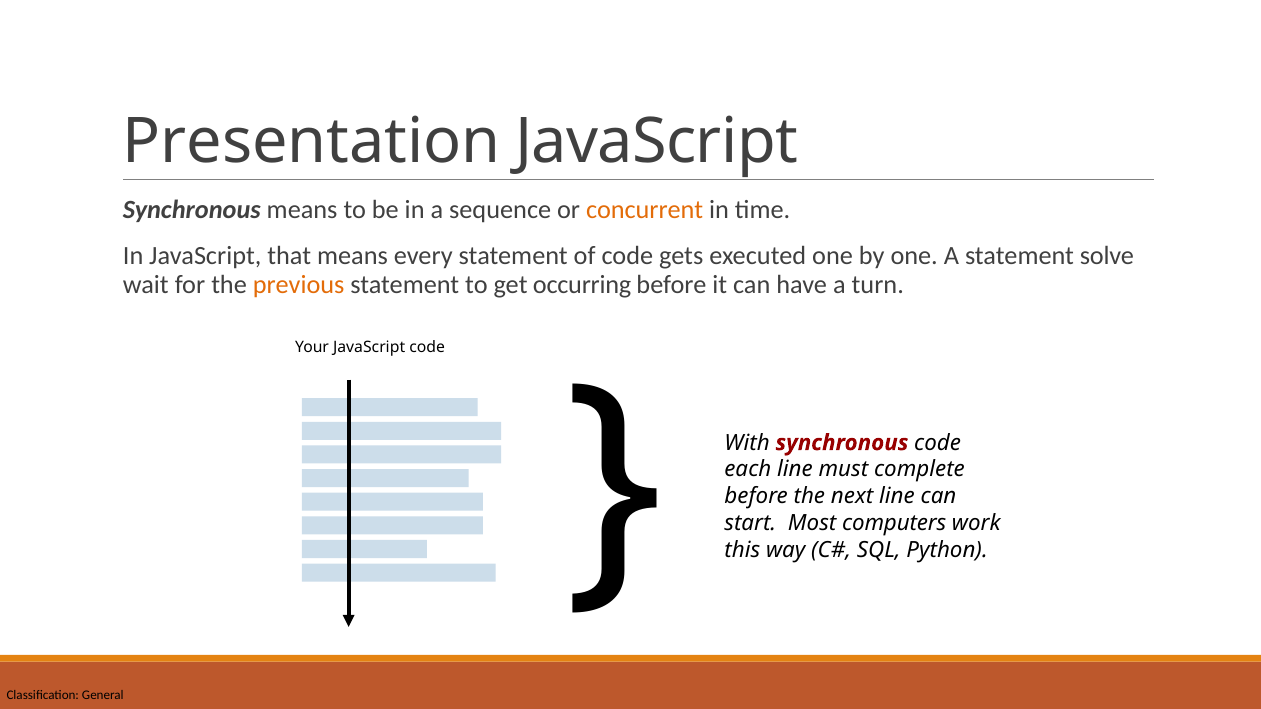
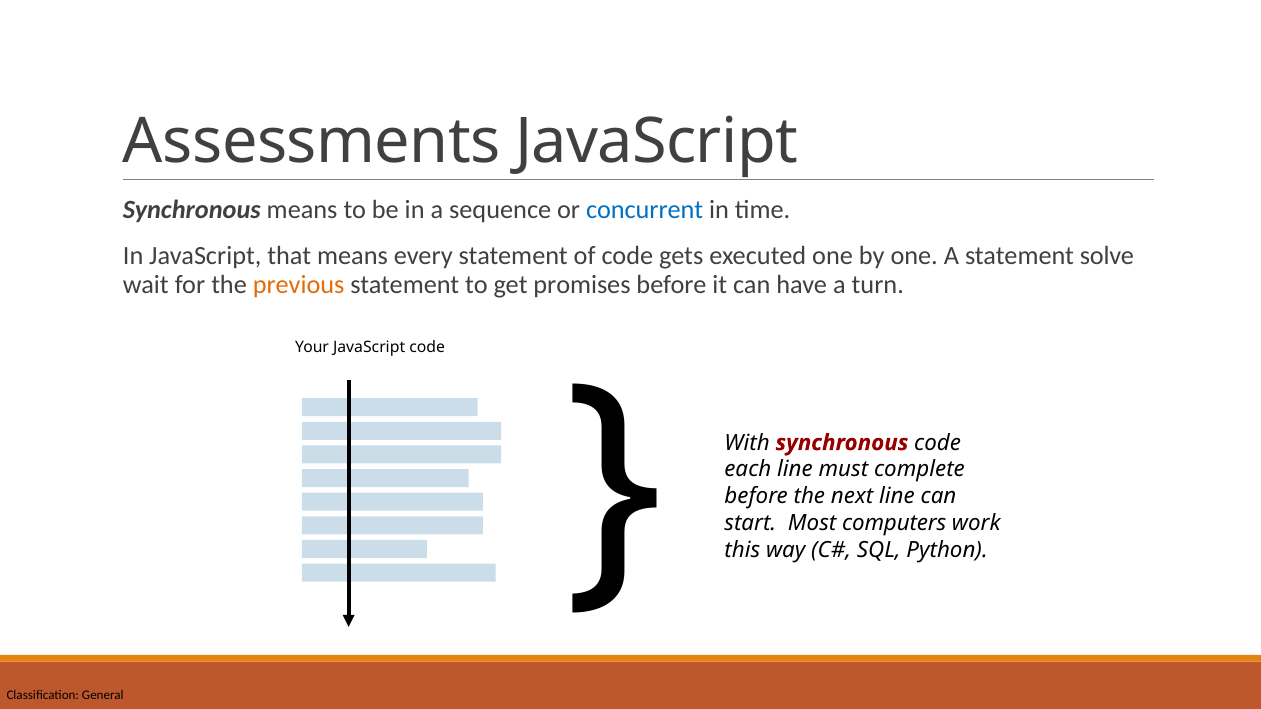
Presentation: Presentation -> Assessments
concurrent colour: orange -> blue
occurring: occurring -> promises
